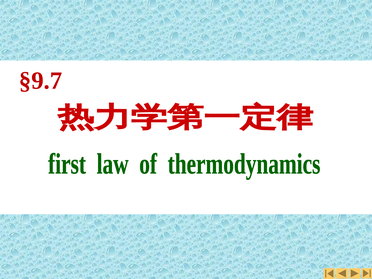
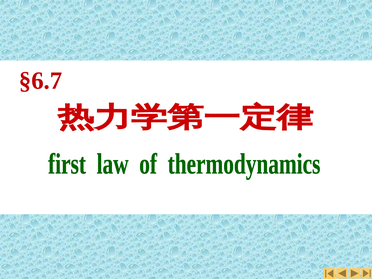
§9.7: §9.7 -> §6.7
